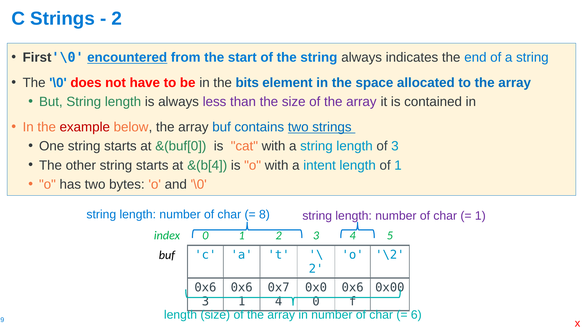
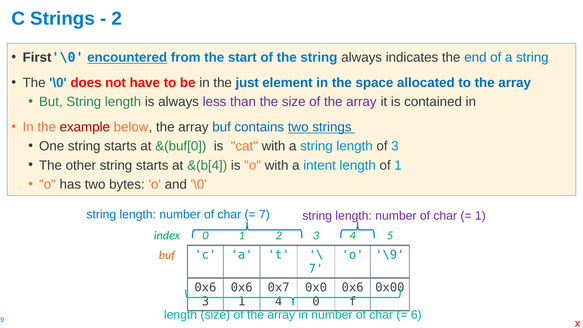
bits: bits -> just
8 at (264, 214): 8 -> 7
\2: \2 -> \9
buf at (167, 255) colour: black -> orange
2 at (316, 269): 2 -> 7
